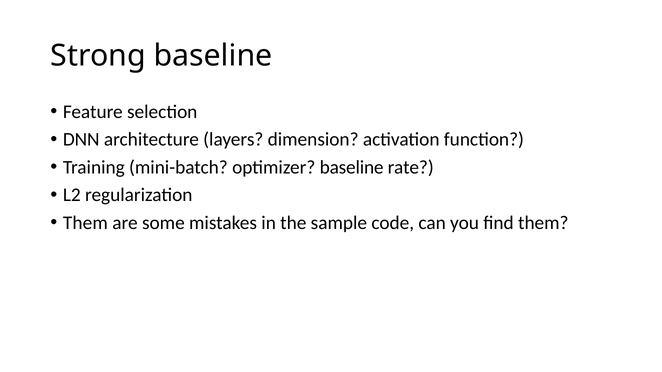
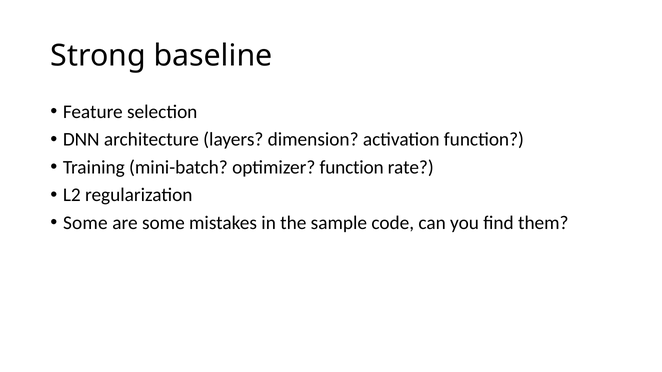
optimizer baseline: baseline -> function
Them at (85, 223): Them -> Some
